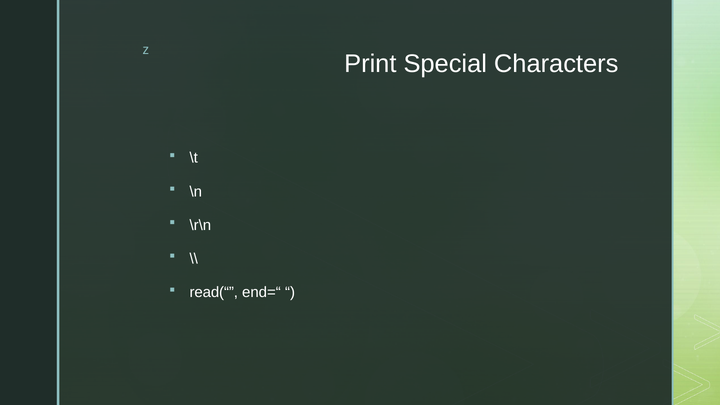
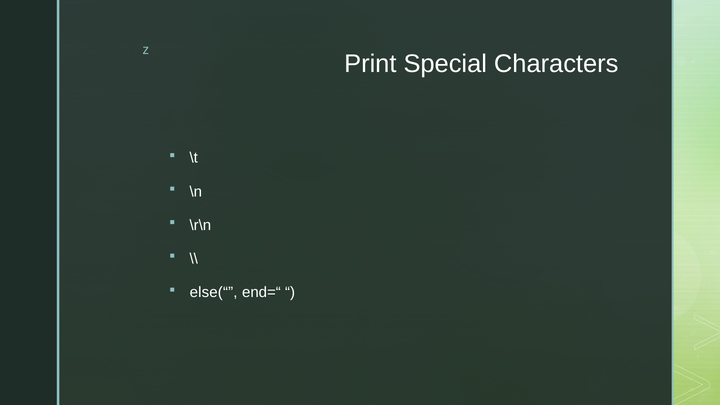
read(“: read(“ -> else(“
